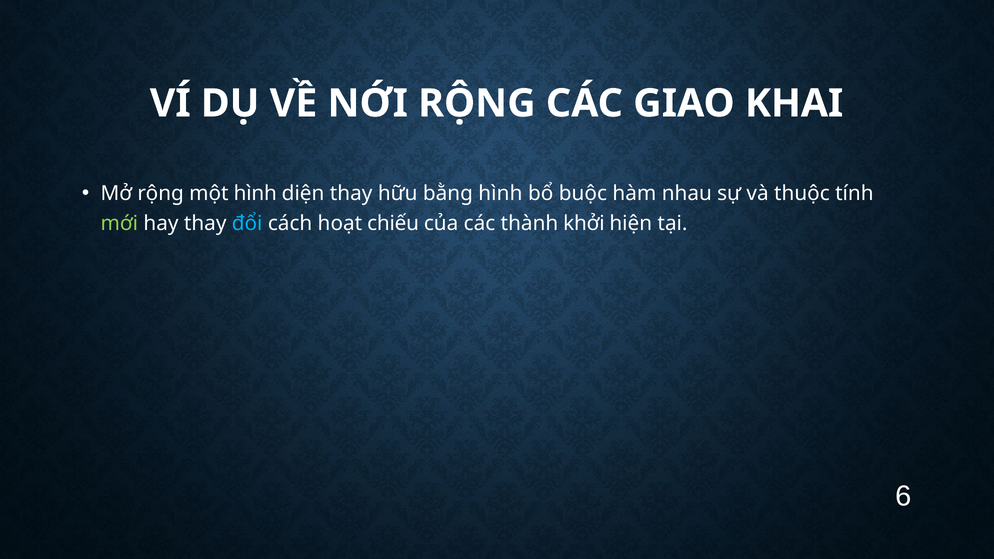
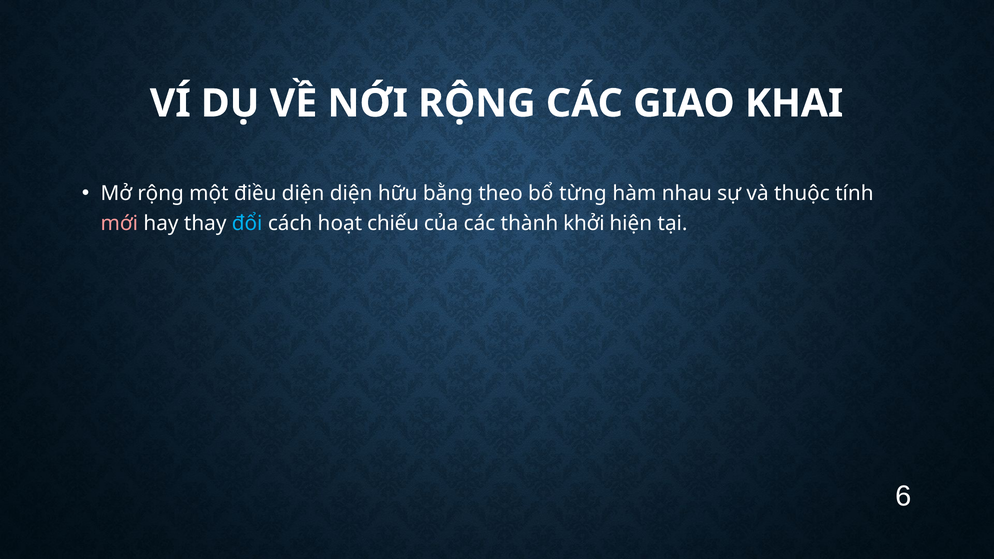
một hình: hình -> điều
diện thay: thay -> diện
bằng hình: hình -> theo
buộc: buộc -> từng
mới colour: light green -> pink
